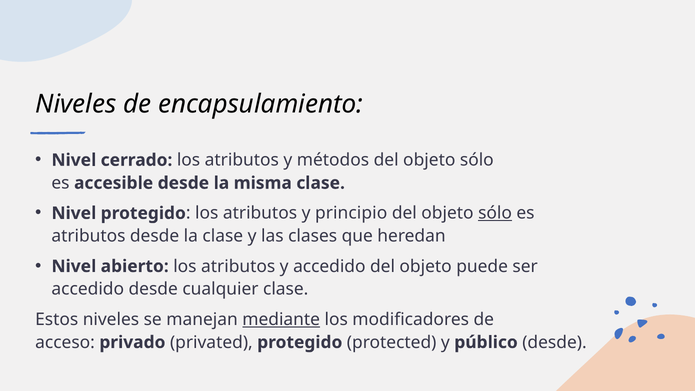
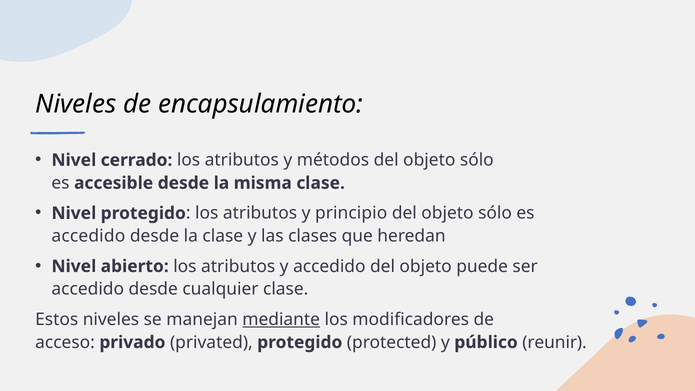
sólo at (495, 213) underline: present -> none
atributos at (88, 236): atributos -> accedido
público desde: desde -> reunir
